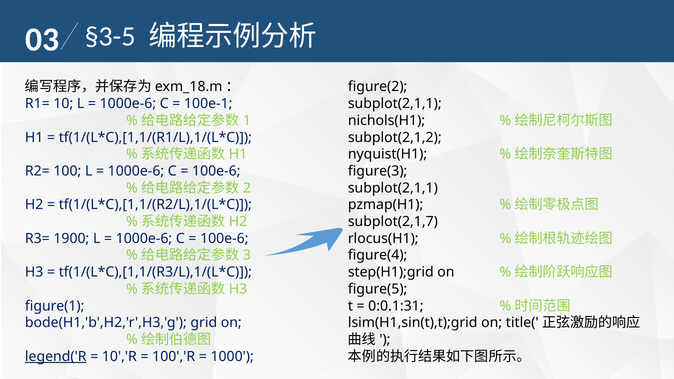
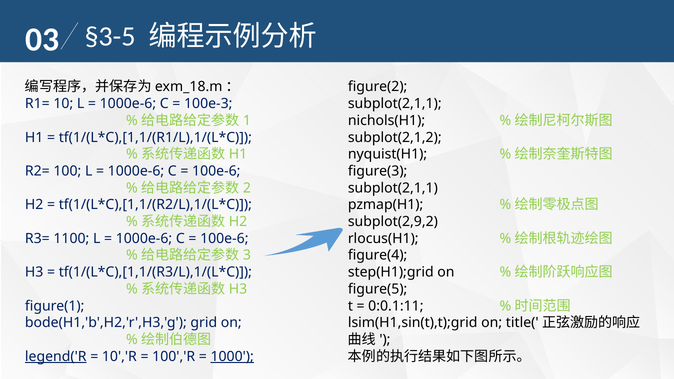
100e-1: 100e-1 -> 100e-3
subplot(2,1,7: subplot(2,1,7 -> subplot(2,9,2
1900: 1900 -> 1100
0:0.1:31: 0:0.1:31 -> 0:0.1:11
1000 underline: none -> present
